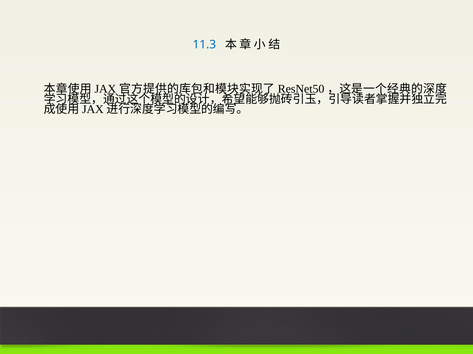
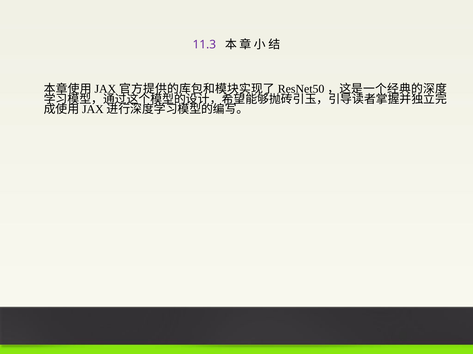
11.3 colour: blue -> purple
